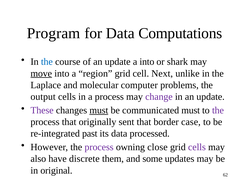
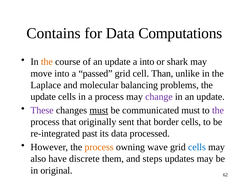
Program: Program -> Contains
the at (47, 62) colour: blue -> orange
move underline: present -> none
region: region -> passed
Next: Next -> Than
computer: computer -> balancing
output at (43, 97): output -> update
border case: case -> cells
process at (99, 147) colour: purple -> orange
close: close -> wave
cells at (197, 147) colour: purple -> blue
some: some -> steps
